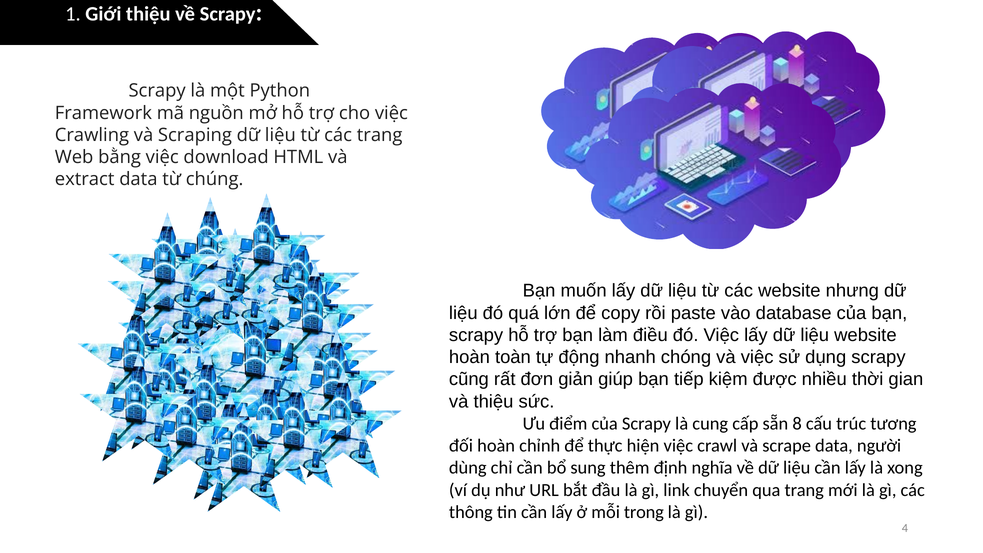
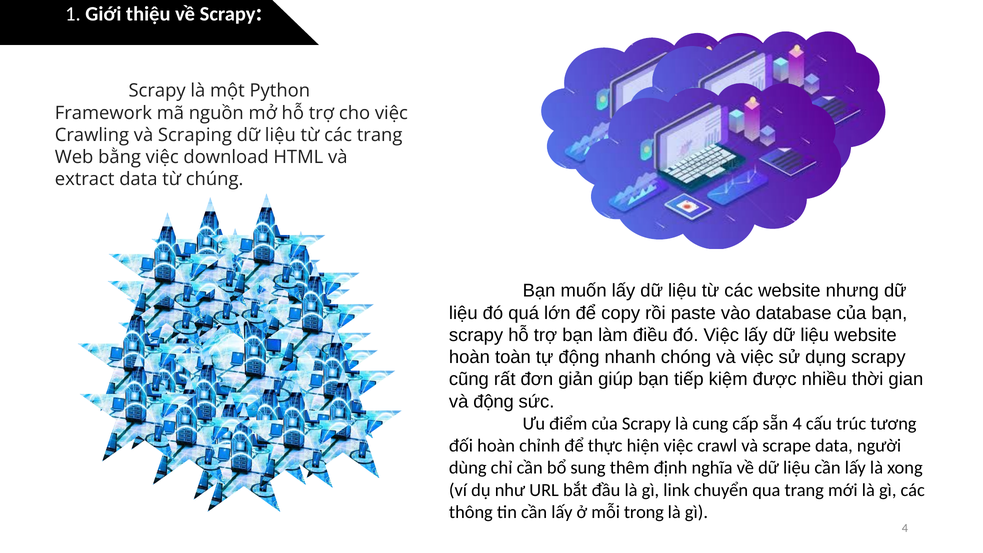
và thiệu: thiệu -> động
sẵn 8: 8 -> 4
